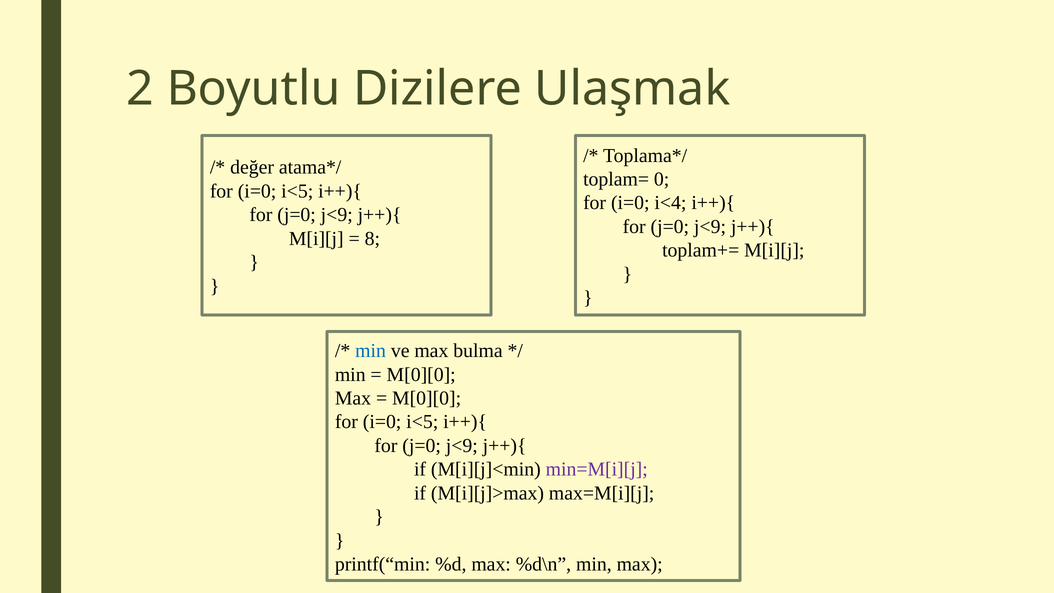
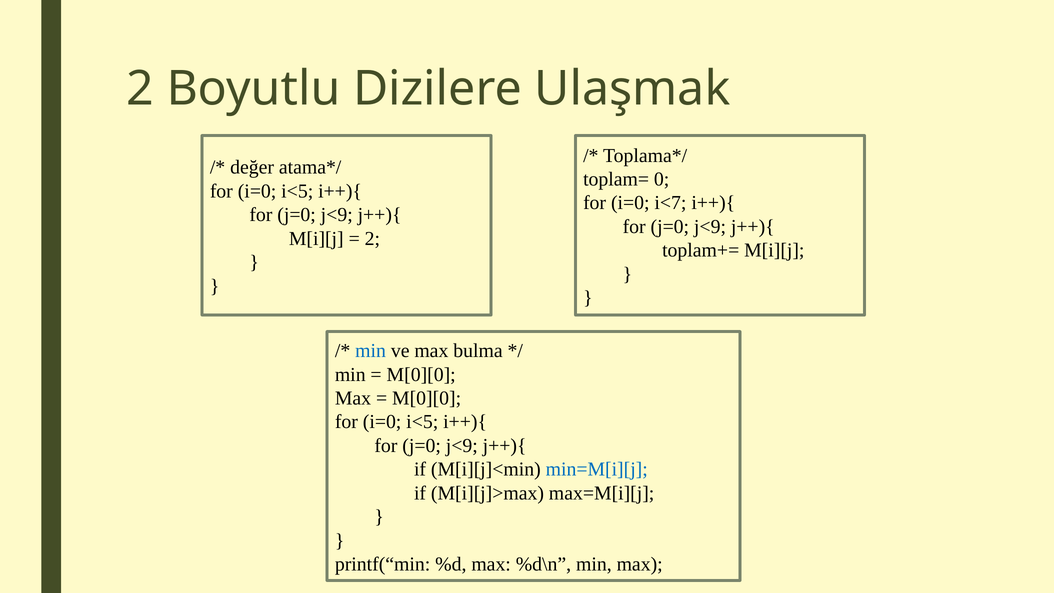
i<4: i<4 -> i<7
8 at (372, 239): 8 -> 2
min=M[i][j colour: purple -> blue
